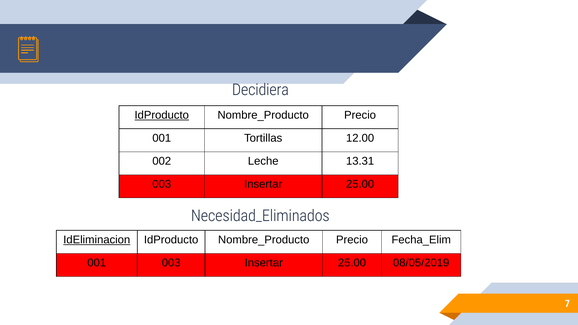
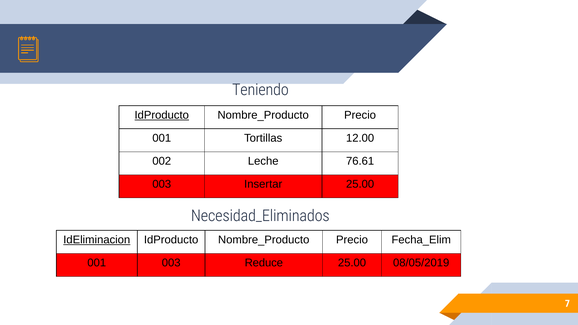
Decidiera: Decidiera -> Teniendo
13.31: 13.31 -> 76.61
001 003 Insertar: Insertar -> Reduce
